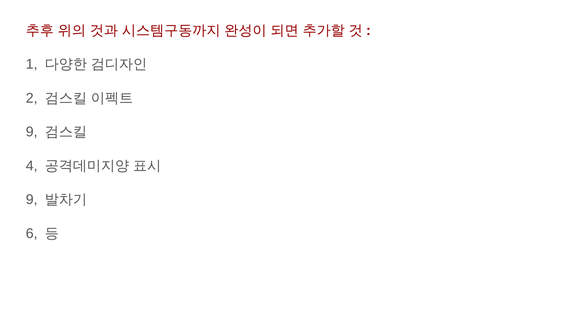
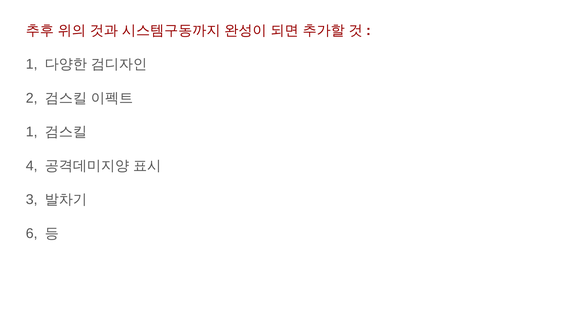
9 at (32, 132): 9 -> 1
9 at (32, 199): 9 -> 3
